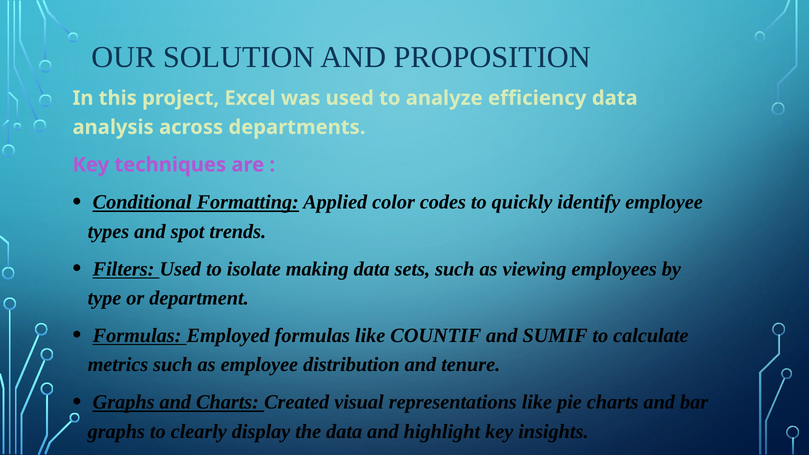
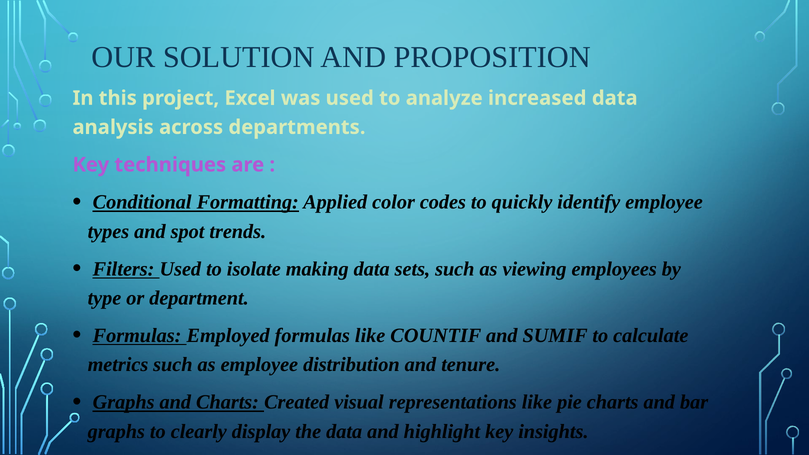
efficiency: efficiency -> increased
